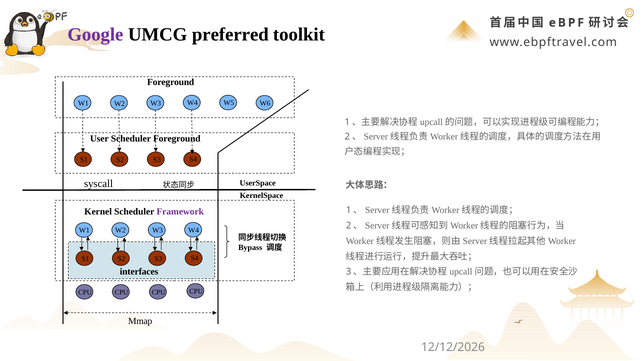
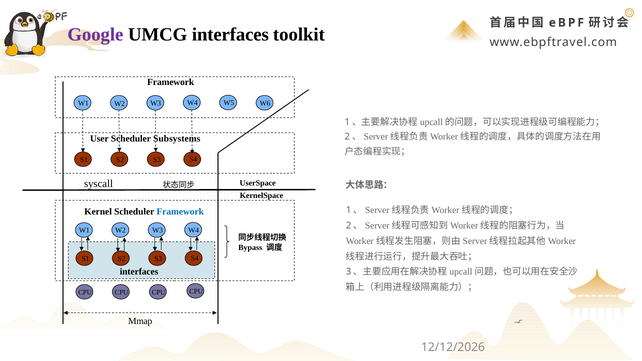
UMCG preferred: preferred -> interfaces
Foreground at (171, 82): Foreground -> Framework
Scheduler Foreground: Foreground -> Subsystems
Framework at (180, 212) colour: purple -> blue
